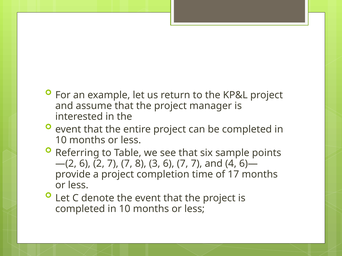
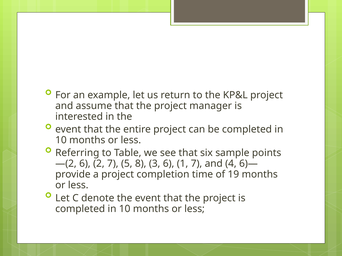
2 7 7: 7 -> 5
6 7: 7 -> 1
17: 17 -> 19
